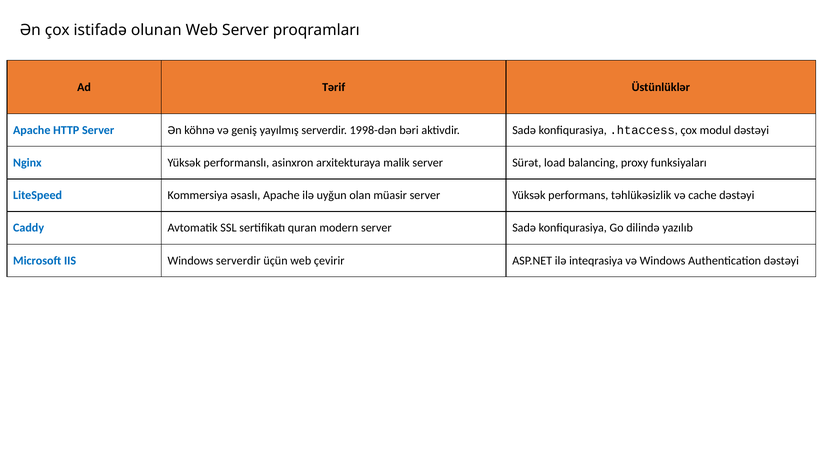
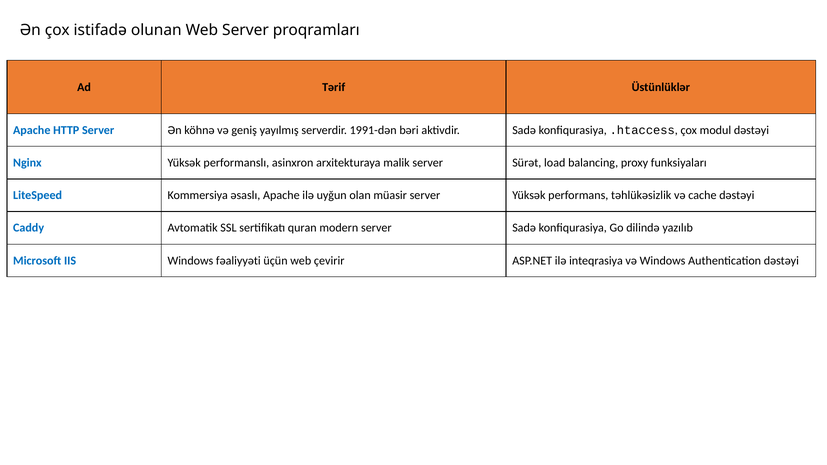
1998-dən: 1998-dən -> 1991-dən
Windows serverdir: serverdir -> fəaliyyəti
